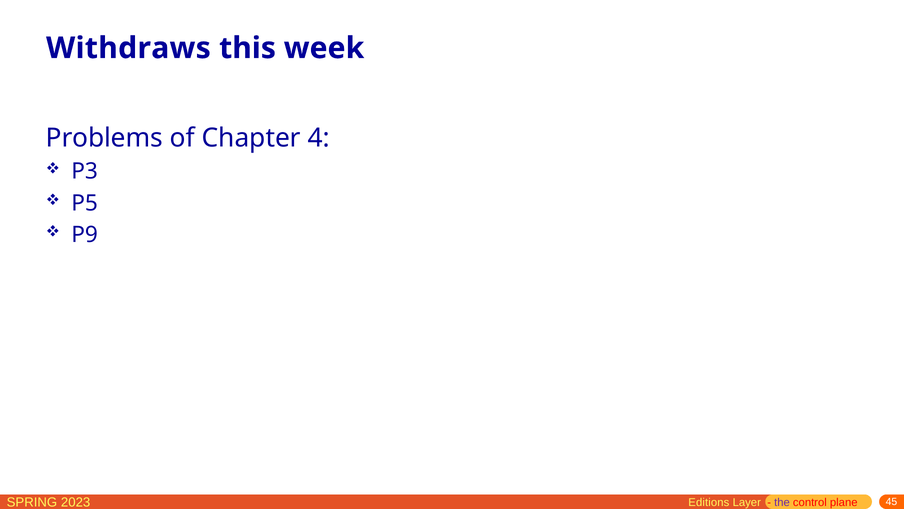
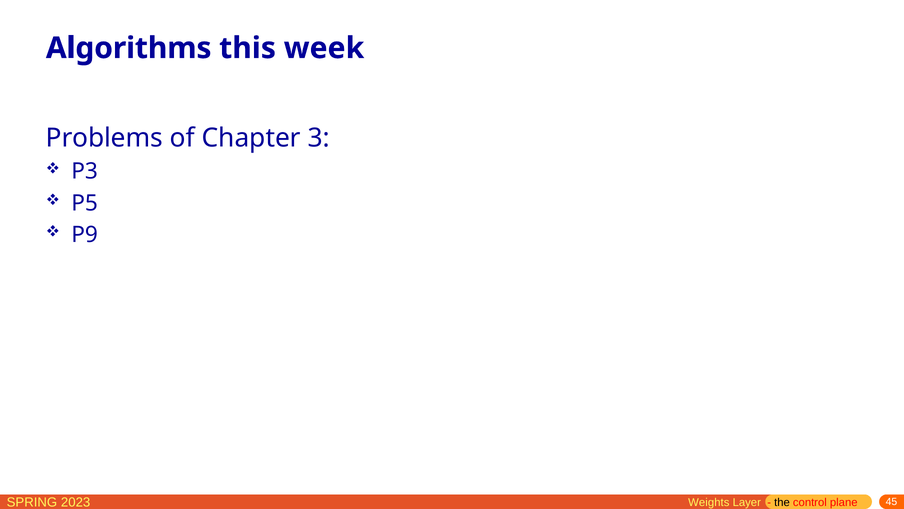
Withdraws: Withdraws -> Algorithms
4: 4 -> 3
Editions: Editions -> Weights
the at (782, 502) colour: purple -> black
